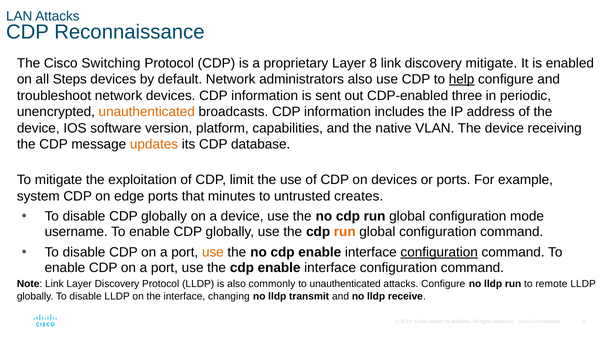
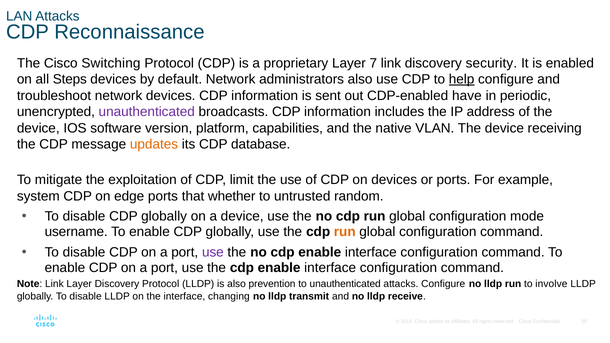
8: 8 -> 7
discovery mitigate: mitigate -> security
three: three -> have
unauthenticated at (147, 112) colour: orange -> purple
minutes: minutes -> whether
creates: creates -> random
use at (213, 252) colour: orange -> purple
configuration at (439, 252) underline: present -> none
commonly: commonly -> prevention
remote: remote -> involve
